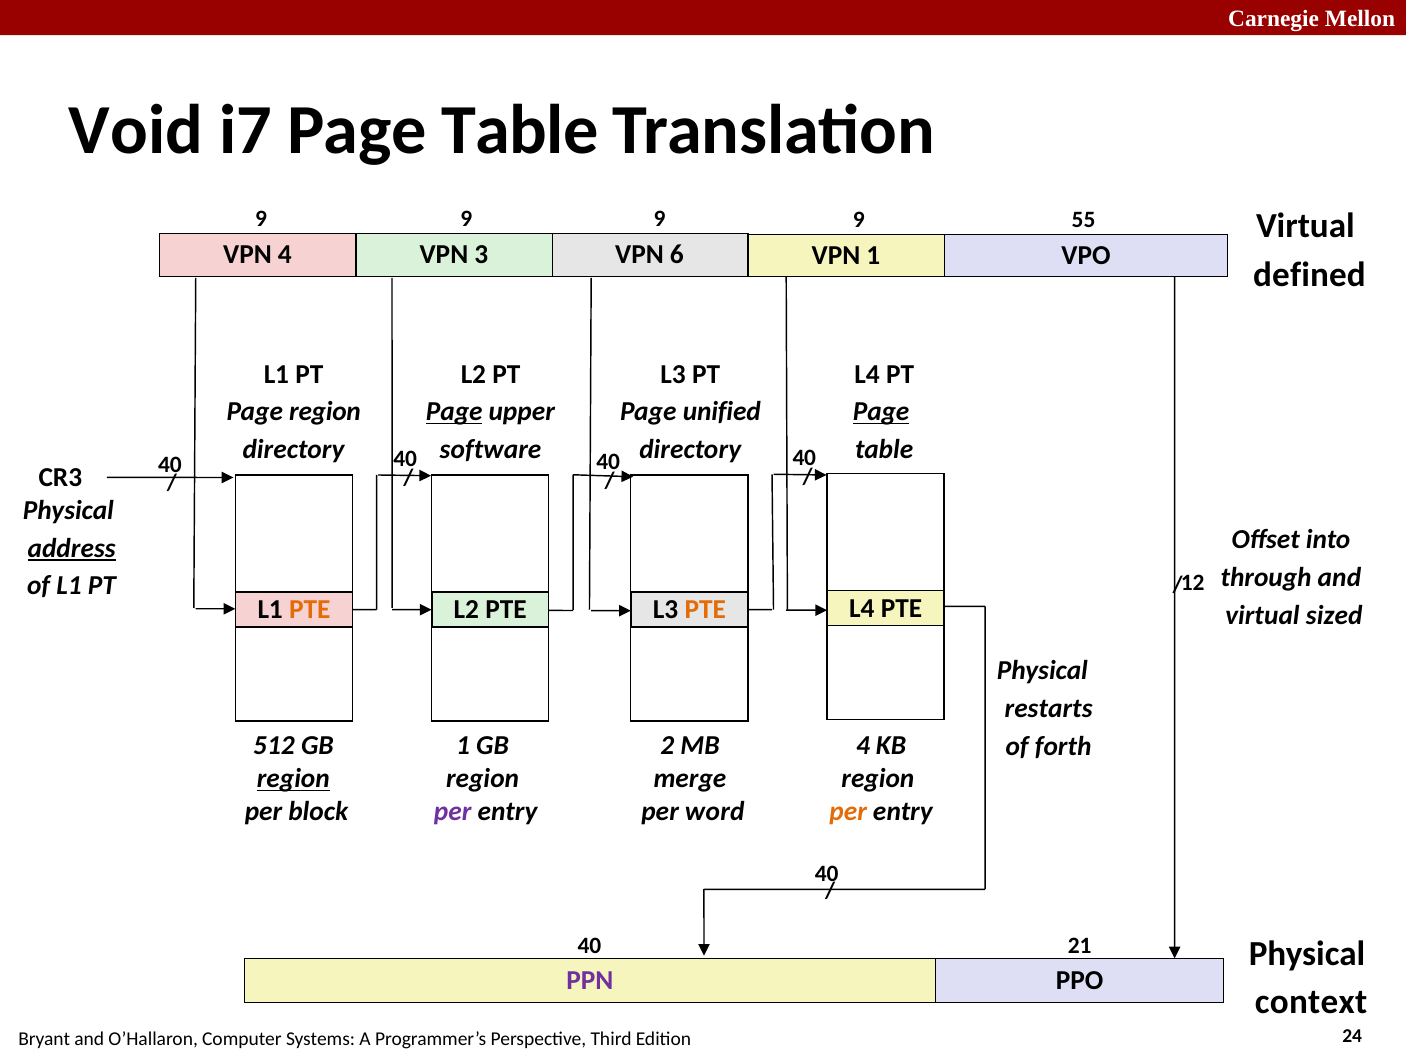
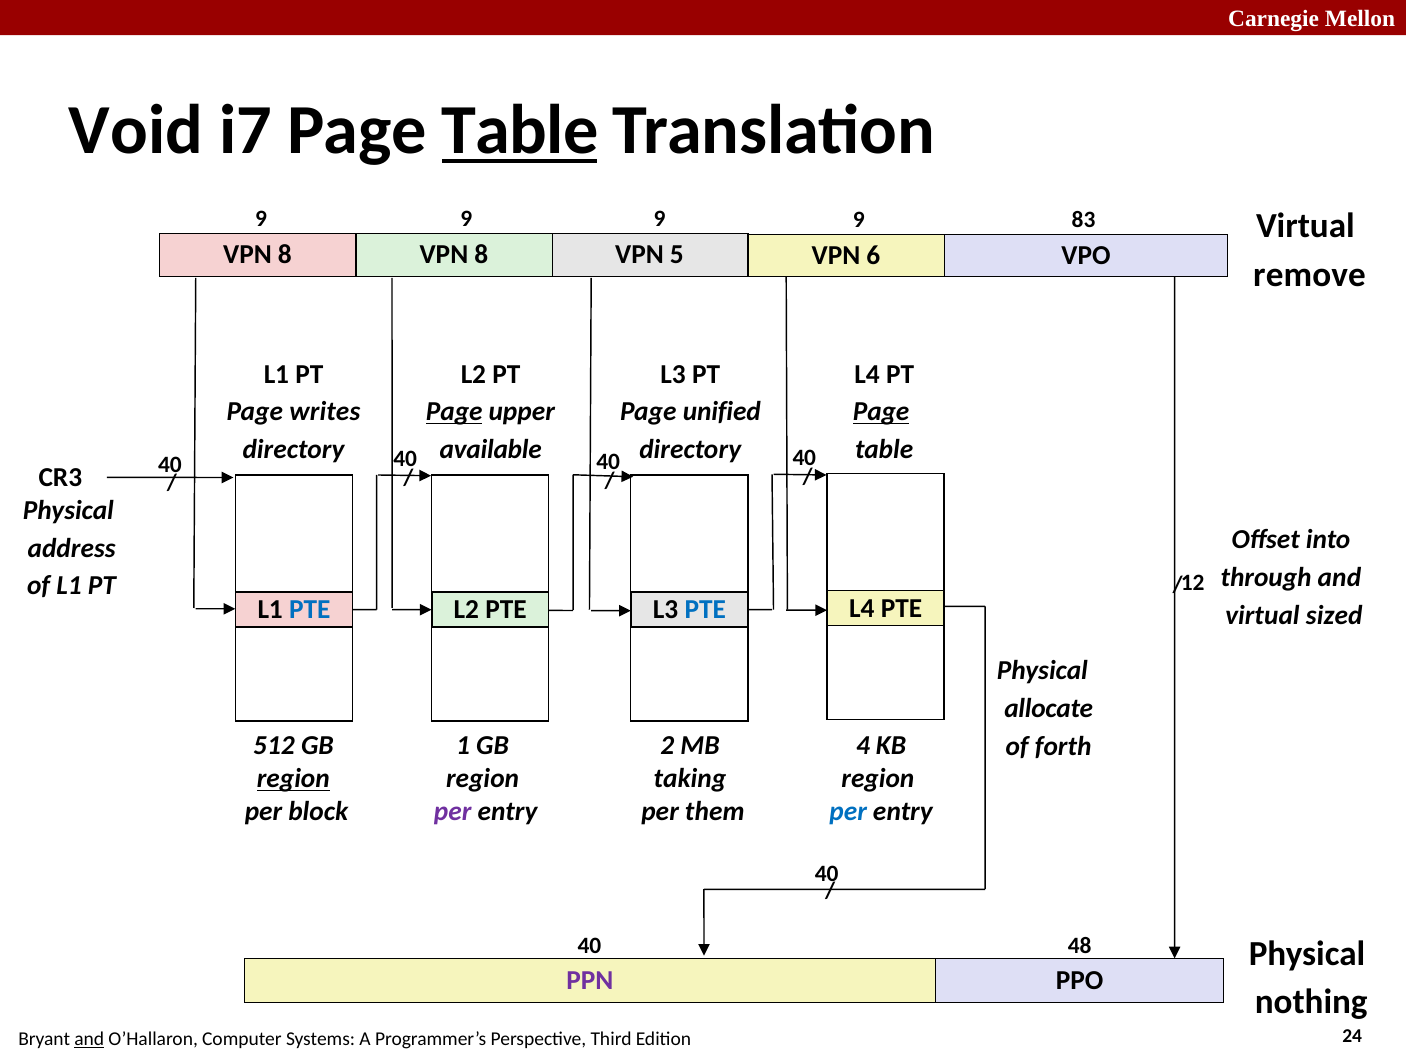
Table at (520, 130) underline: none -> present
55: 55 -> 83
4 at (285, 255): 4 -> 8
3 at (481, 255): 3 -> 8
6: 6 -> 5
VPN 1: 1 -> 6
defined: defined -> remove
Page region: region -> writes
software: software -> available
address underline: present -> none
PTE at (310, 610) colour: orange -> blue
PTE at (705, 610) colour: orange -> blue
restarts: restarts -> allocate
merge: merge -> taking
word: word -> them
per at (848, 812) colour: orange -> blue
21: 21 -> 48
context: context -> nothing
and at (89, 1039) underline: none -> present
